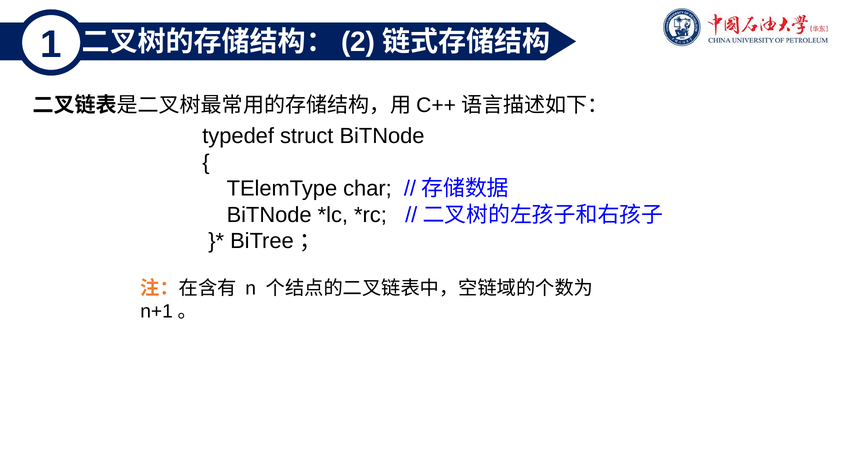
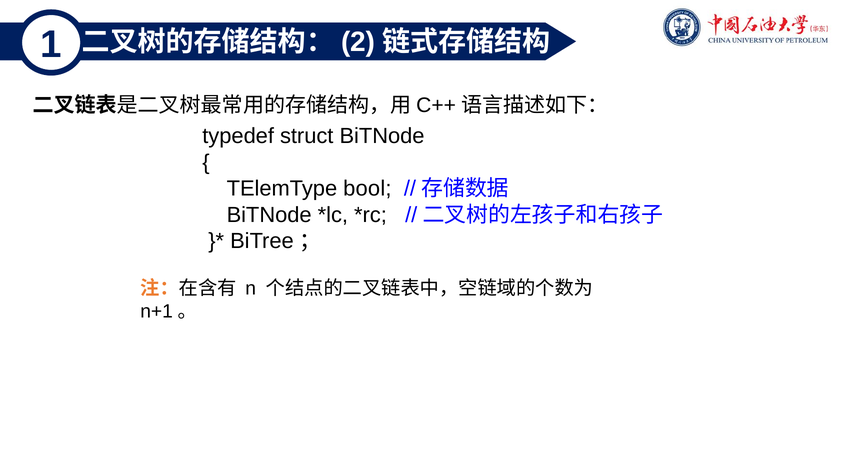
char: char -> bool
